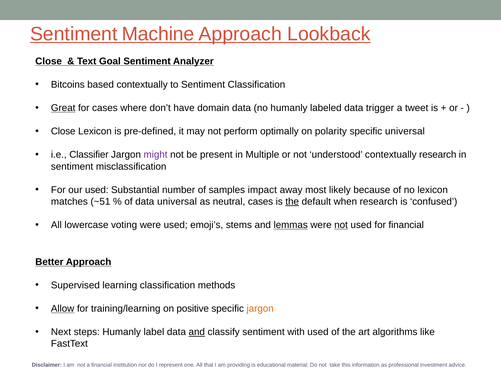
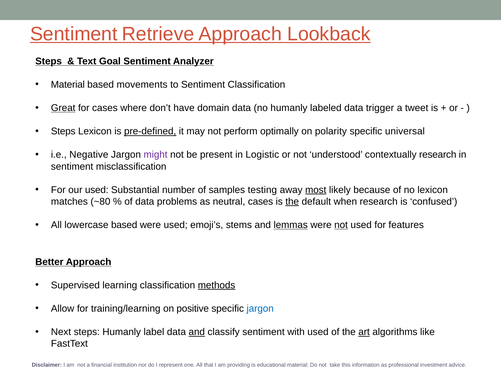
Machine: Machine -> Retrieve
Close at (49, 61): Close -> Steps
Bitcoins at (68, 84): Bitcoins -> Material
based contextually: contextually -> movements
Close at (63, 131): Close -> Steps
pre-defined underline: none -> present
Classifier: Classifier -> Negative
Multiple: Multiple -> Logistic
impact: impact -> testing
most underline: none -> present
~51: ~51 -> ~80
data universal: universal -> problems
lowercase voting: voting -> based
for financial: financial -> features
methods underline: none -> present
Allow underline: present -> none
jargon at (260, 308) colour: orange -> blue
art underline: none -> present
